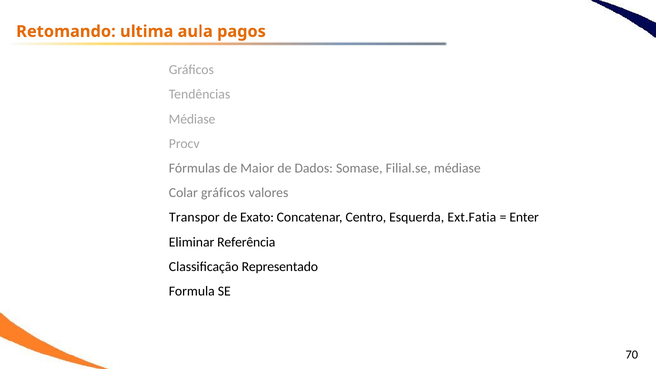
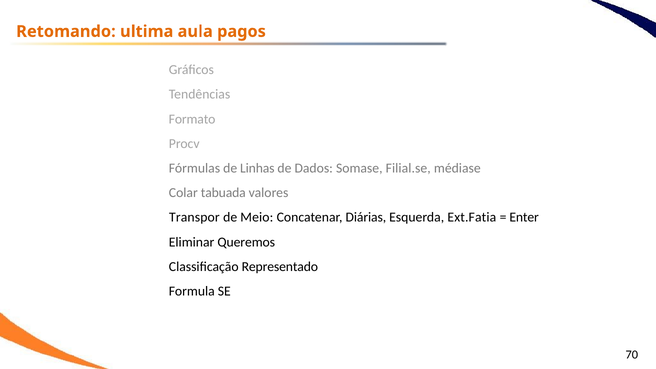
Médiase at (192, 119): Médiase -> Formato
Maior: Maior -> Linhas
Colar gráficos: gráficos -> tabuada
Exato: Exato -> Meio
Centro: Centro -> Diárias
Referência: Referência -> Queremos
